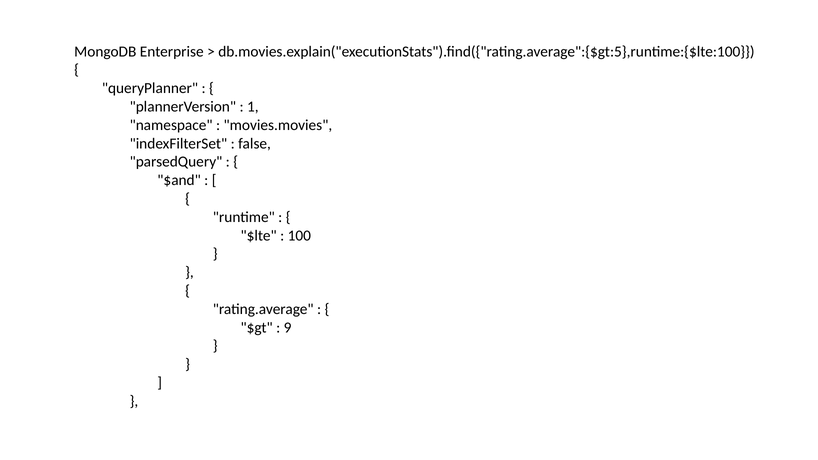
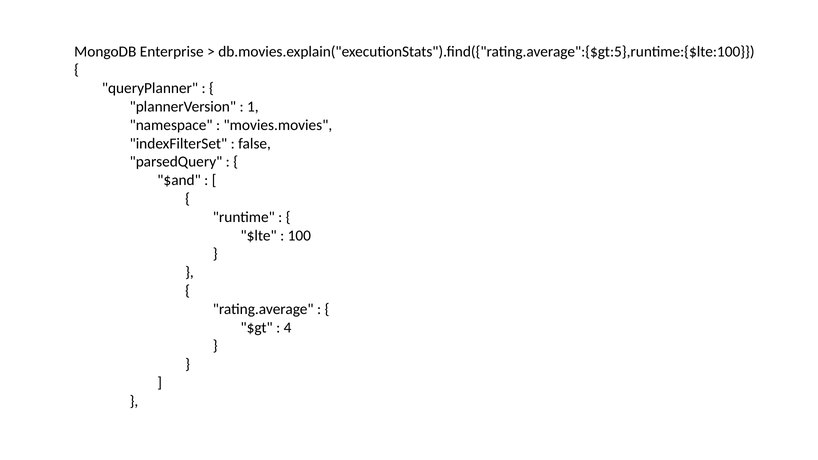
9: 9 -> 4
